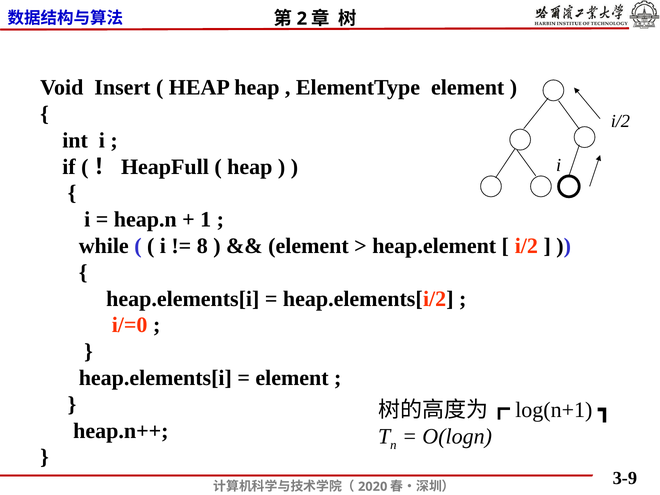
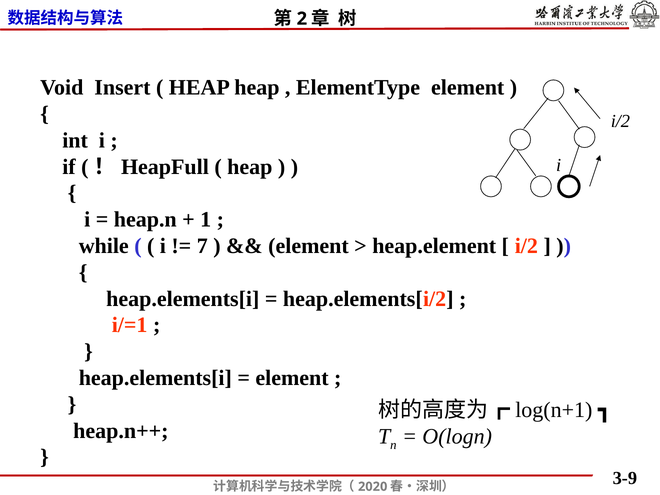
8: 8 -> 7
i/=0: i/=0 -> i/=1
